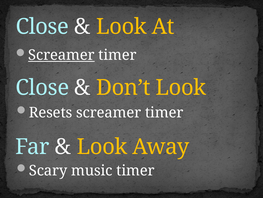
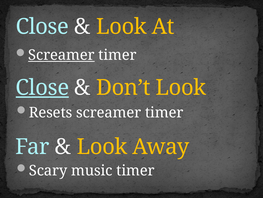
Close at (42, 87) underline: none -> present
